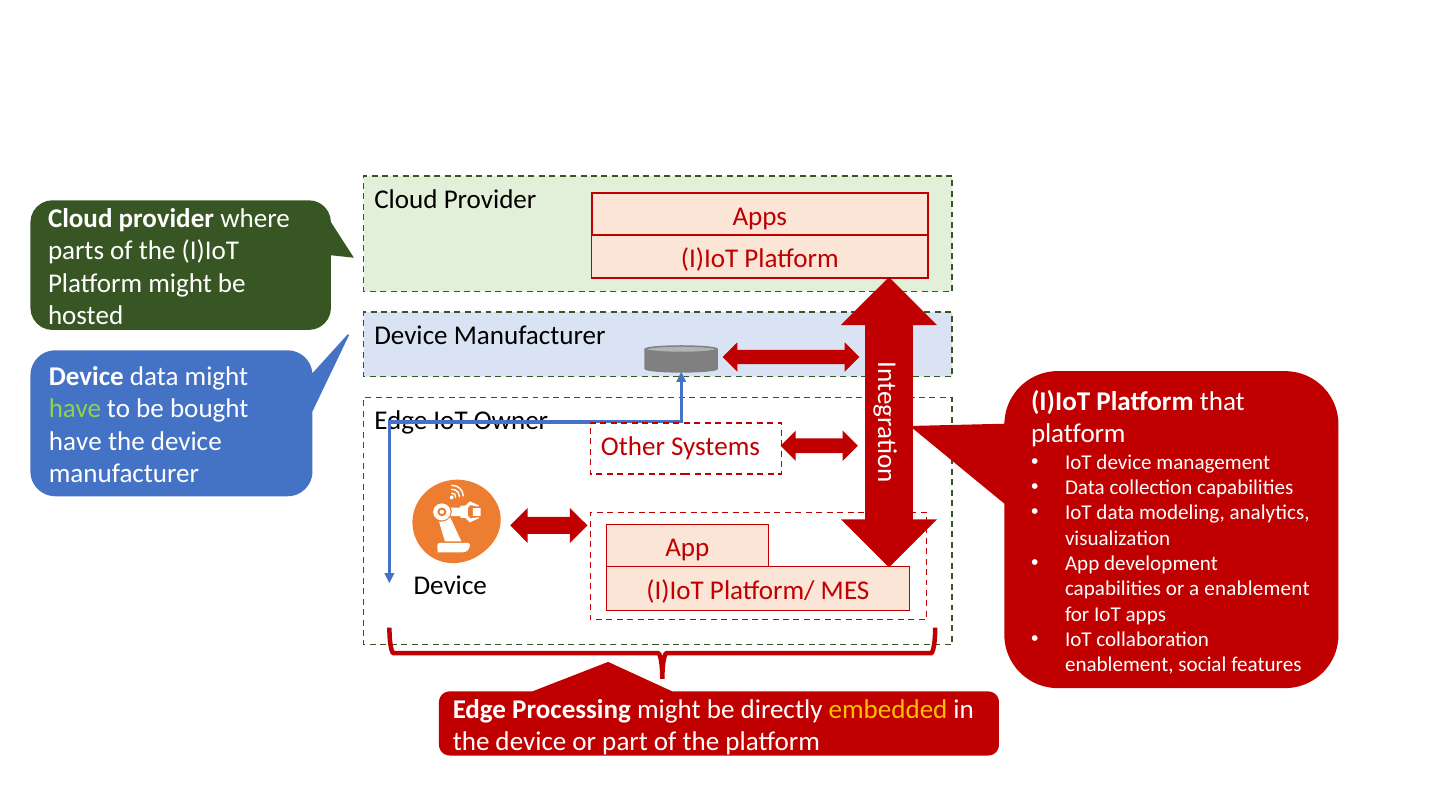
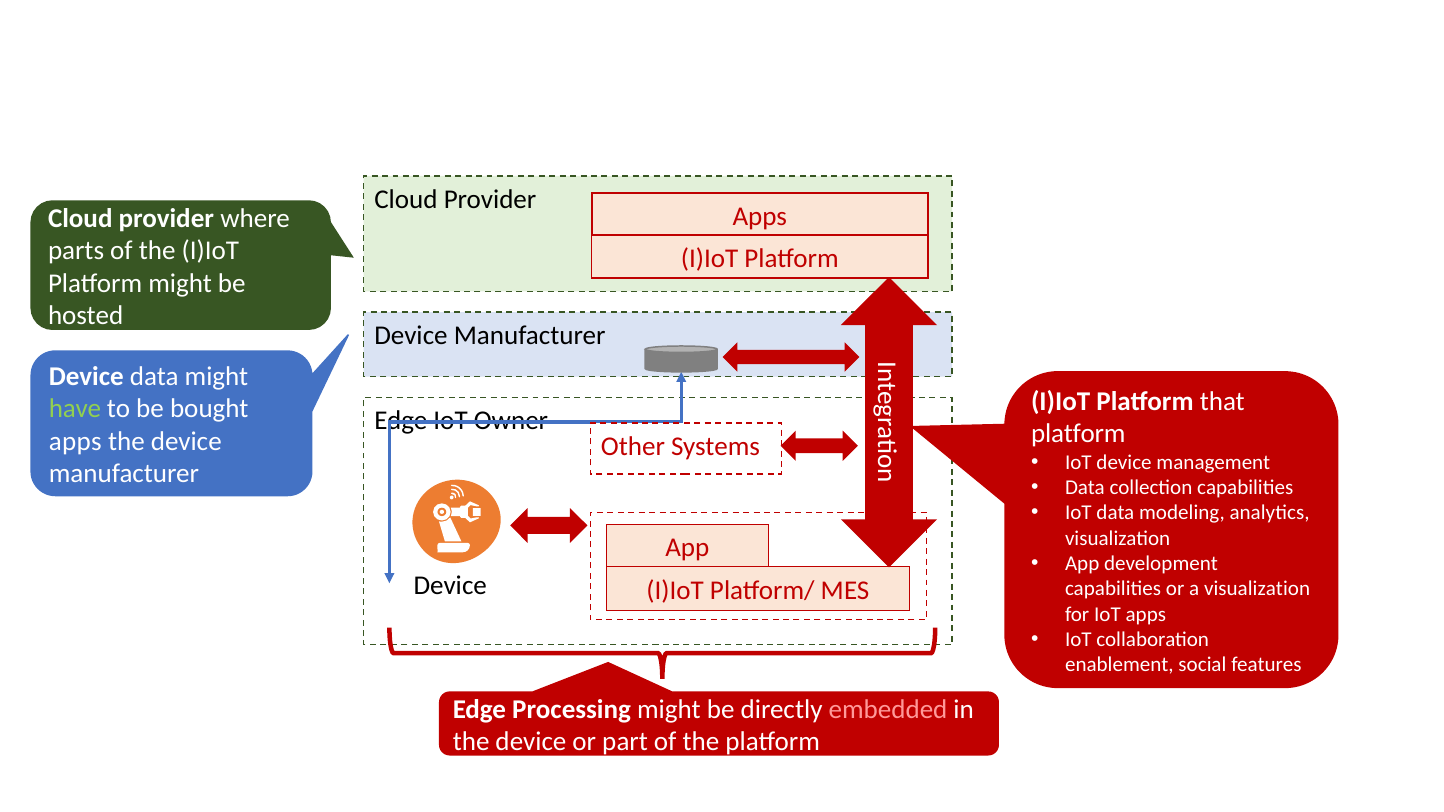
have at (75, 442): have -> apps
a enablement: enablement -> visualization
embedded colour: yellow -> pink
